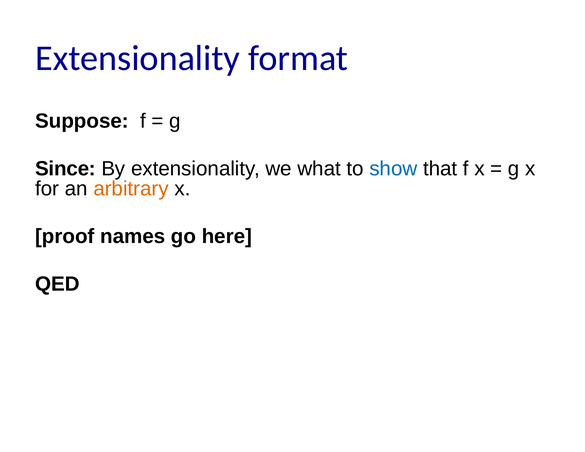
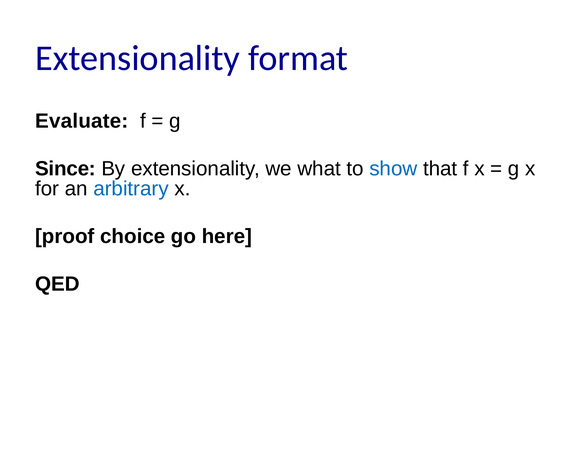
Suppose: Suppose -> Evaluate
arbitrary colour: orange -> blue
names: names -> choice
